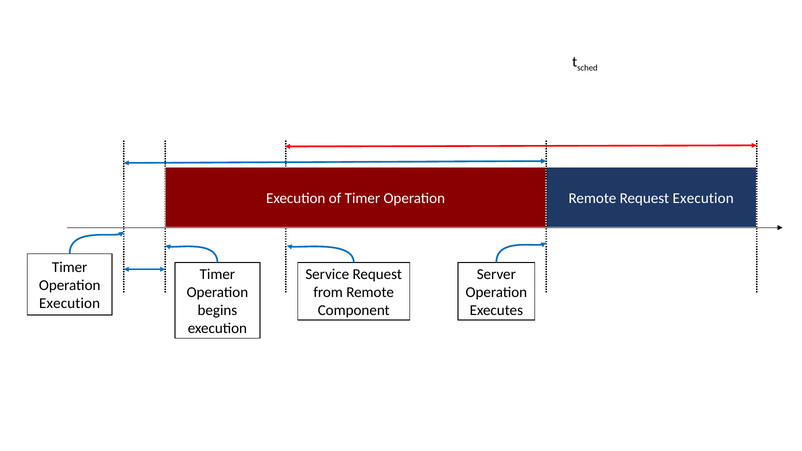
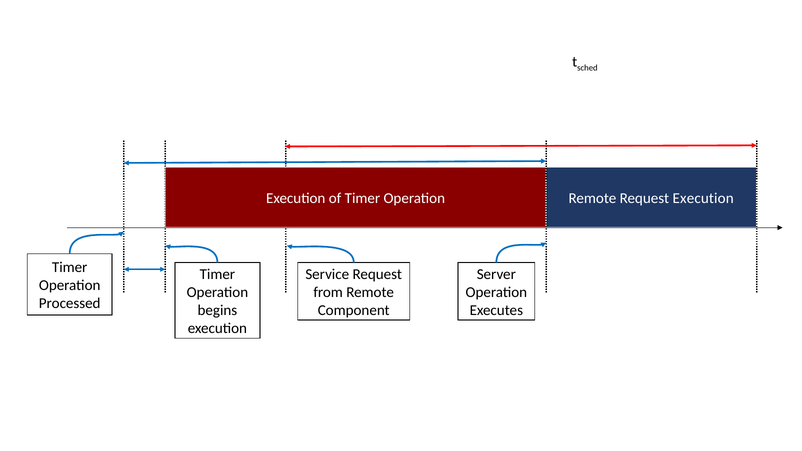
Execution at (70, 303): Execution -> Processed
